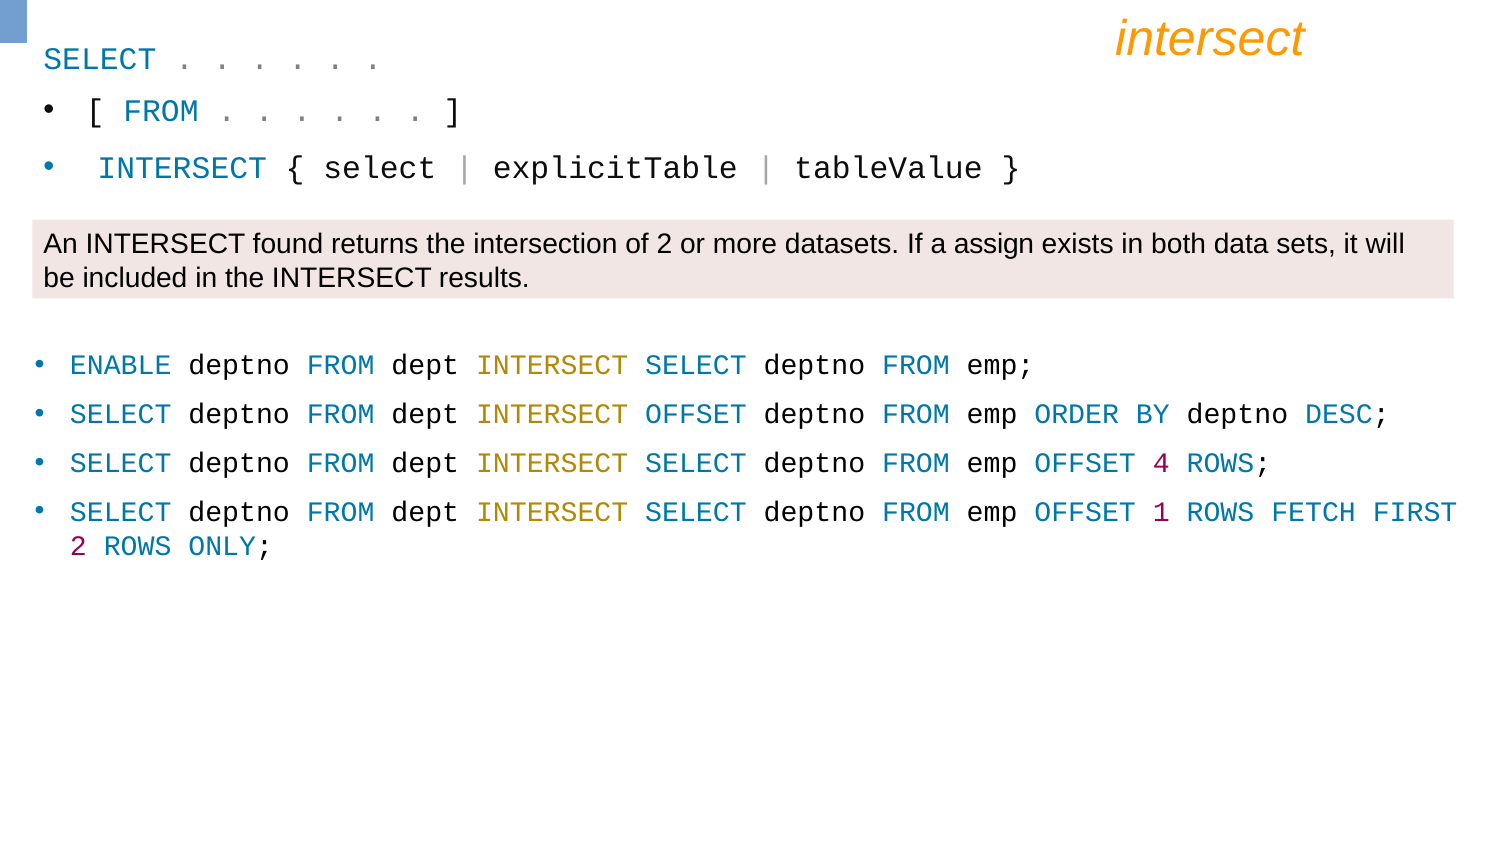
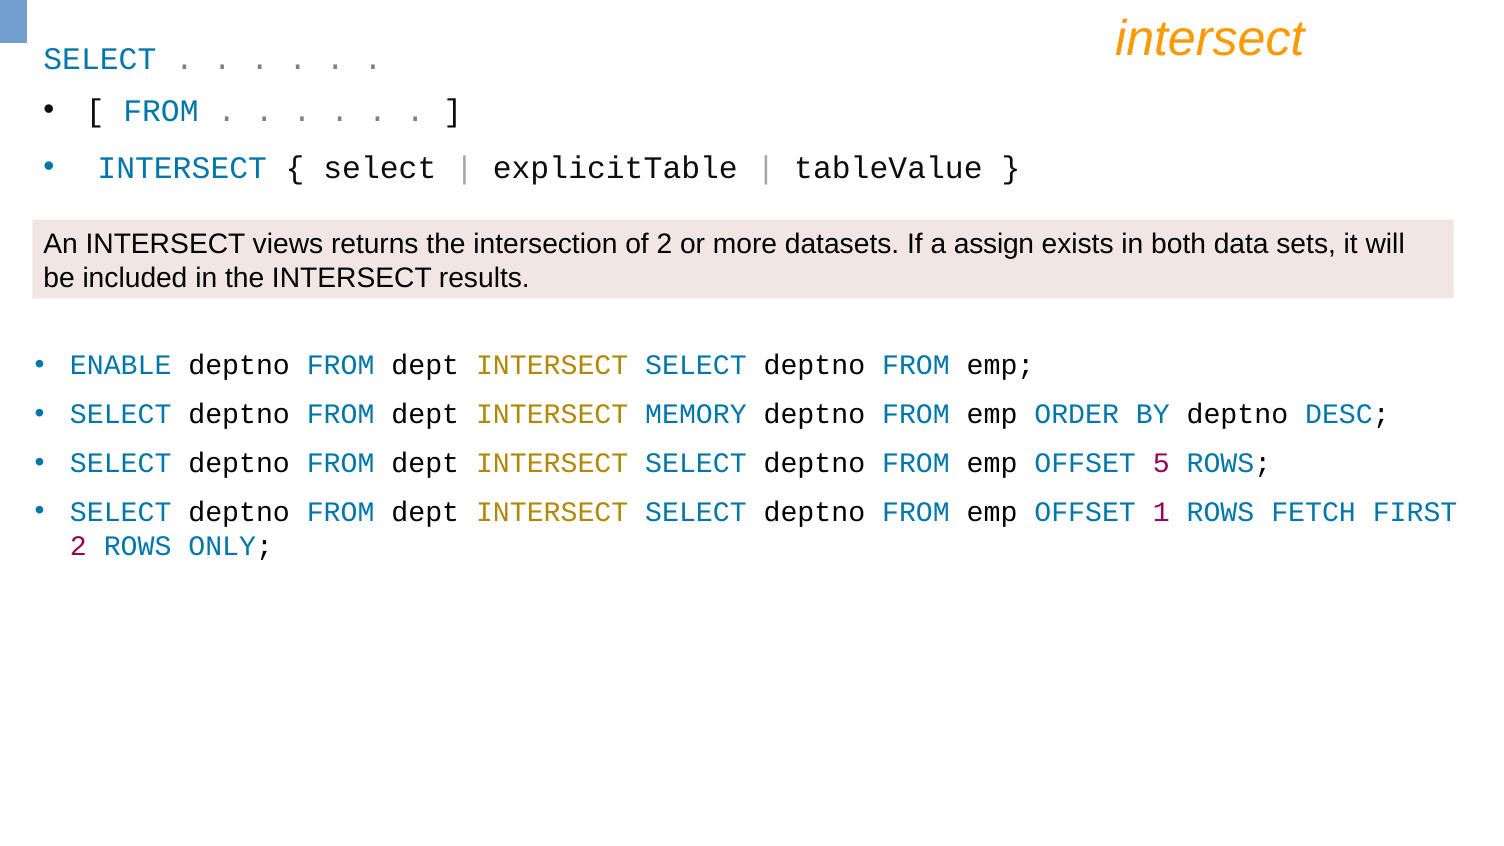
found: found -> views
INTERSECT OFFSET: OFFSET -> MEMORY
4: 4 -> 5
